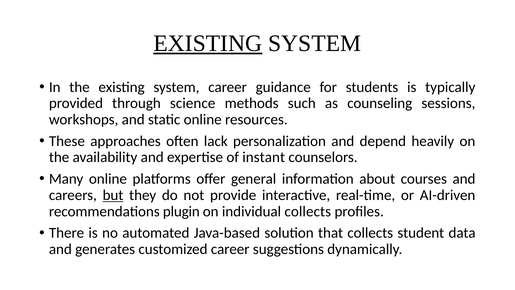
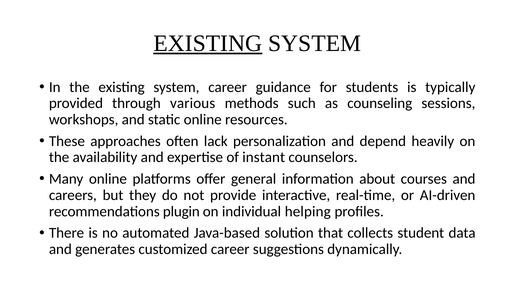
science: science -> various
but underline: present -> none
individual collects: collects -> helping
